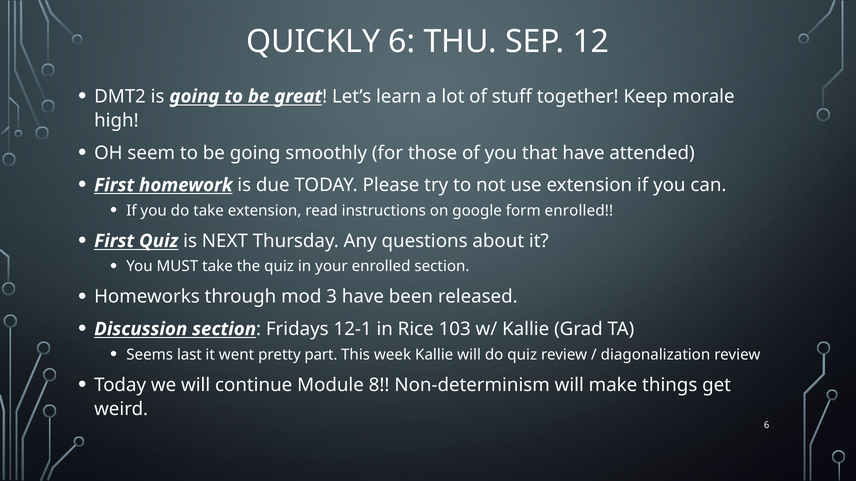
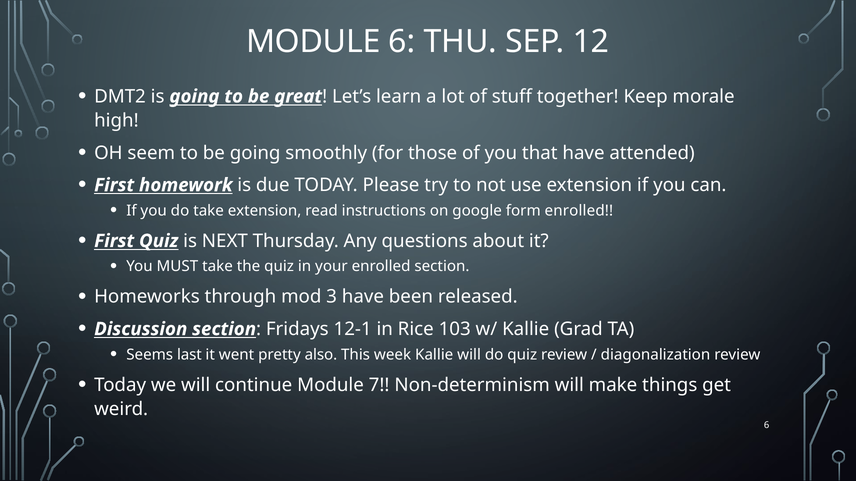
QUICKLY at (313, 41): QUICKLY -> MODULE
part: part -> also
8: 8 -> 7
